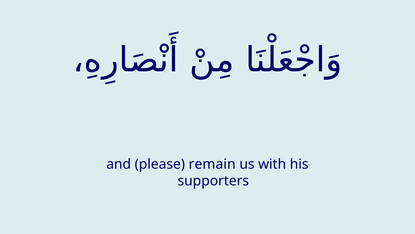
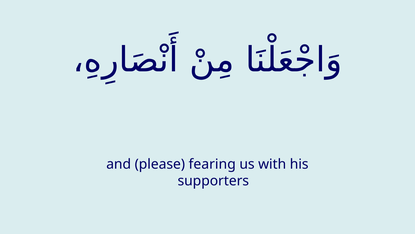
remain: remain -> fearing
